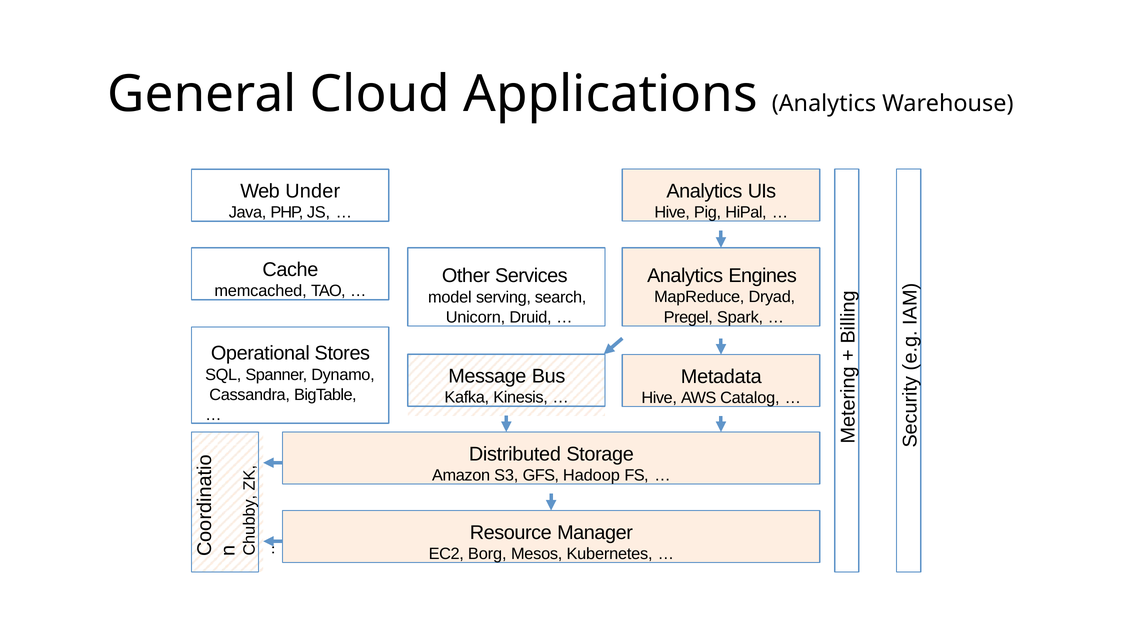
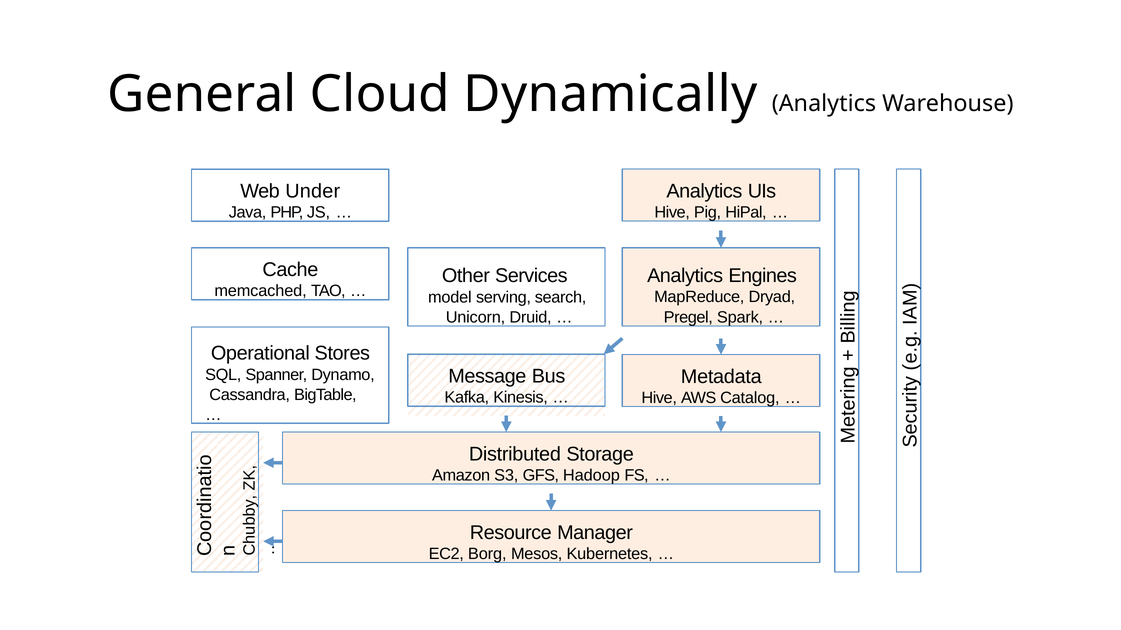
Applications: Applications -> Dynamically
